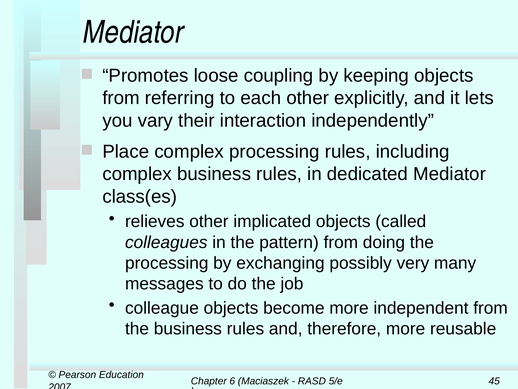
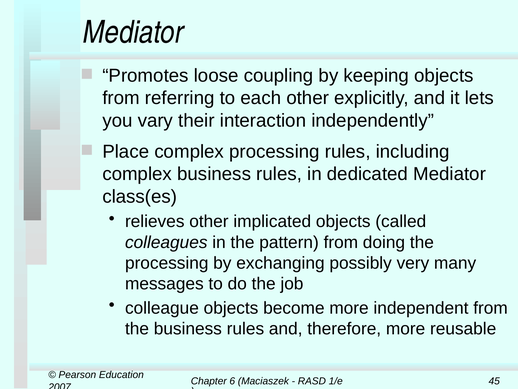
5/e: 5/e -> 1/e
